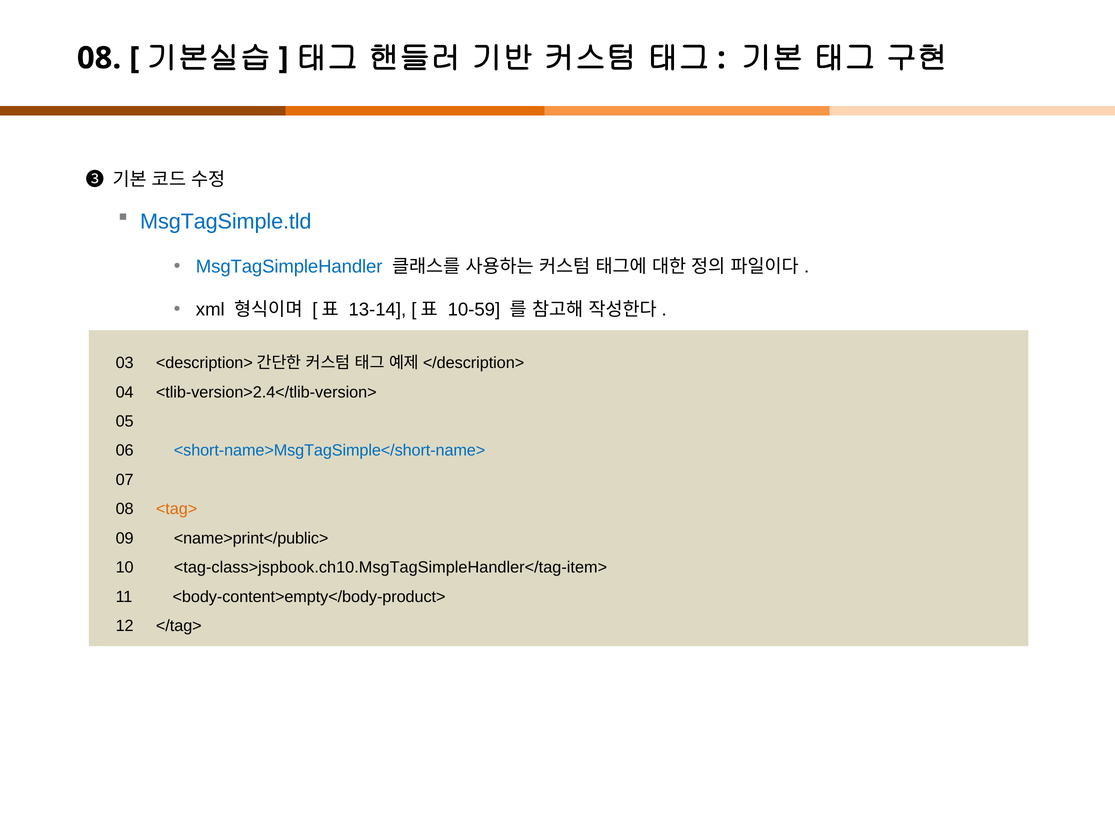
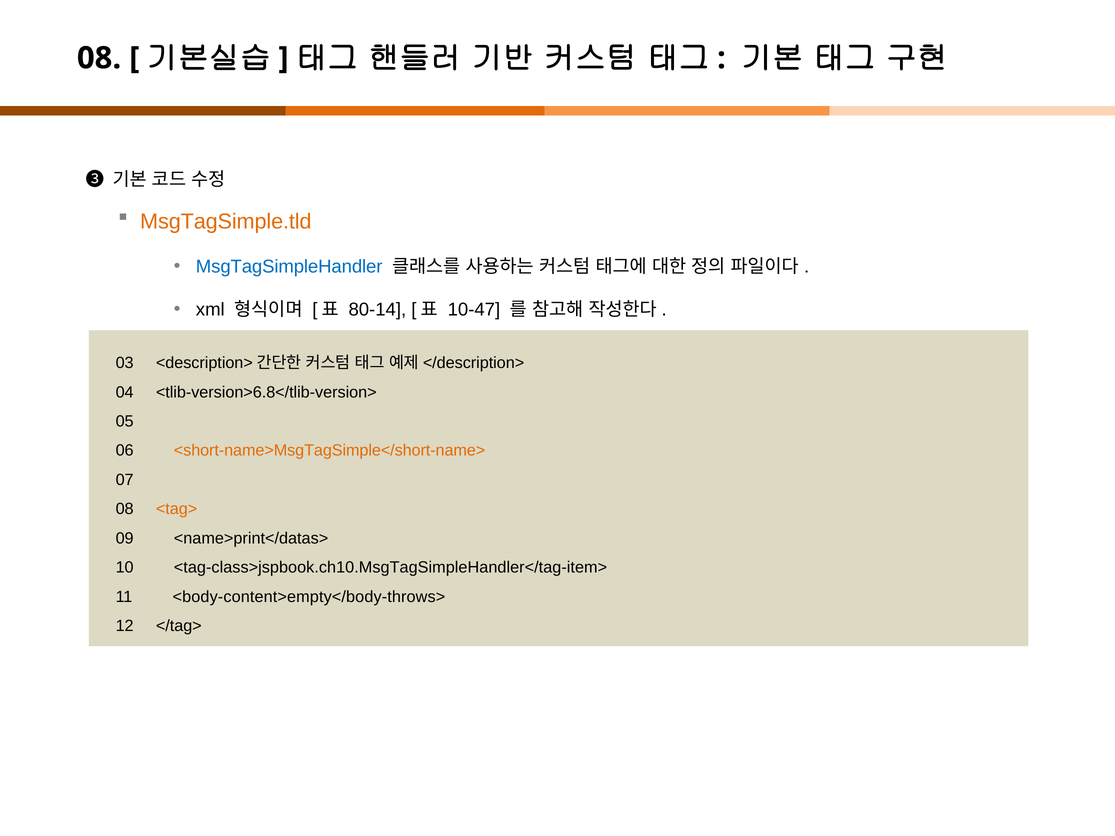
MsgTagSimple.tld colour: blue -> orange
13-14: 13-14 -> 80-14
10-59: 10-59 -> 10-47
<tlib-version>2.4</tlib-version>: <tlib-version>2.4</tlib-version> -> <tlib-version>6.8</tlib-version>
<short-name>MsgTagSimple</short-name> colour: blue -> orange
<name>print</public>: <name>print</public> -> <name>print</datas>
<body-content>empty</body-product>: <body-content>empty</body-product> -> <body-content>empty</body-throws>
